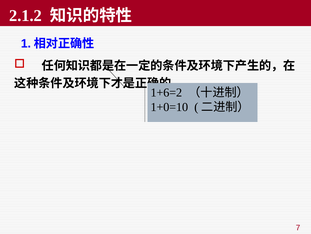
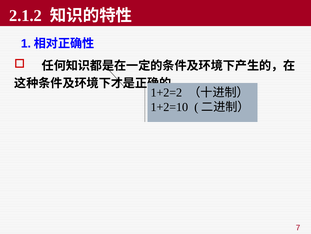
1+6=2: 1+6=2 -> 1+2=2
1+0=10: 1+0=10 -> 1+2=10
